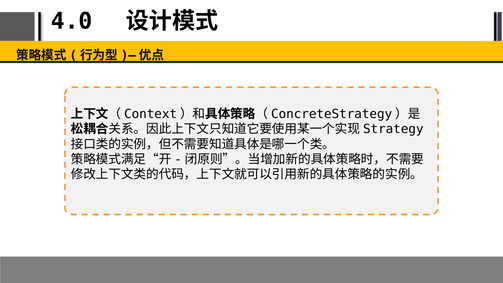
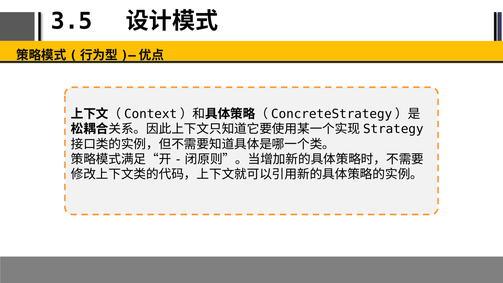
4.0: 4.0 -> 3.5
